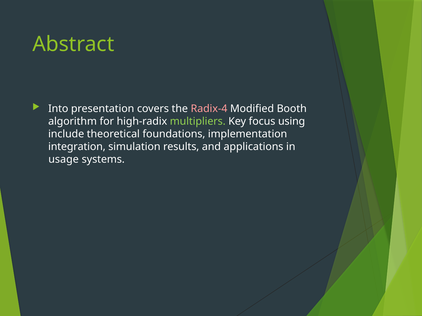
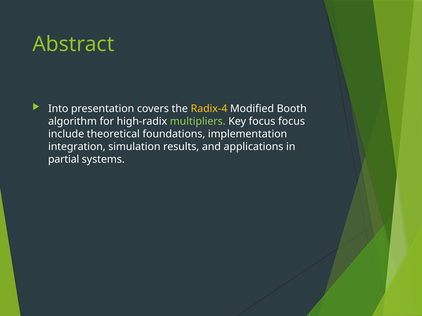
Radix-4 colour: pink -> yellow
focus using: using -> focus
usage: usage -> partial
